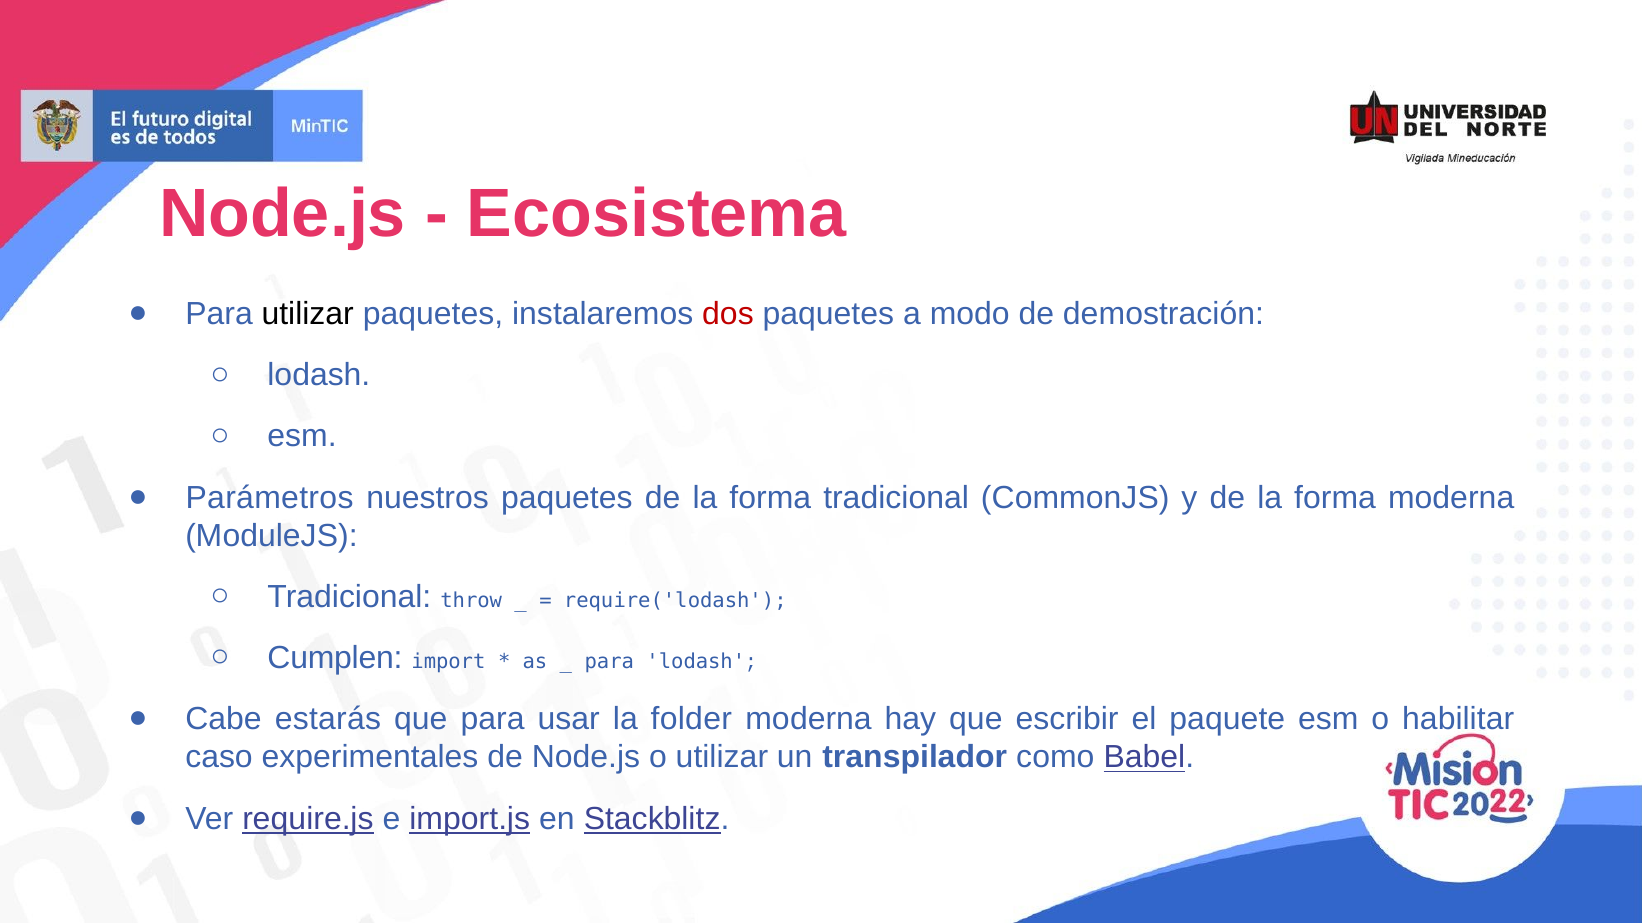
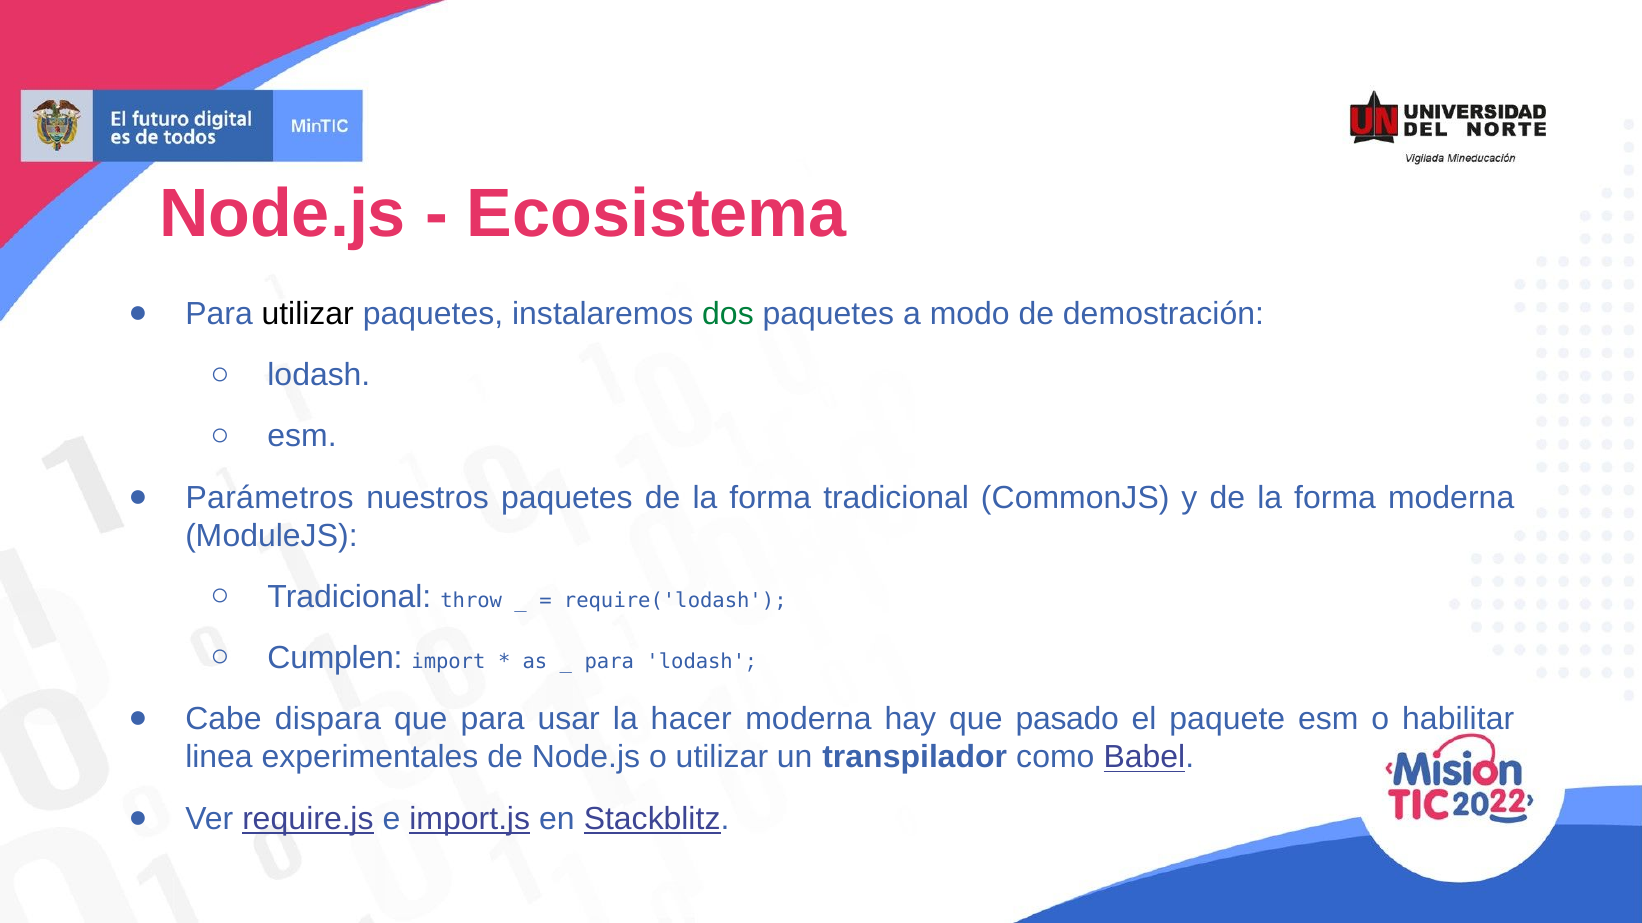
dos colour: red -> green
estarás: estarás -> dispara
folder: folder -> hacer
escribir: escribir -> pasado
caso: caso -> linea
